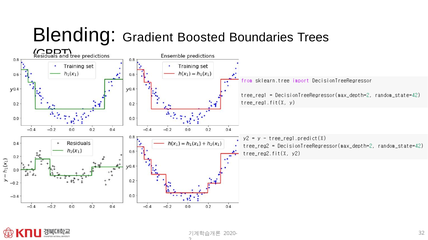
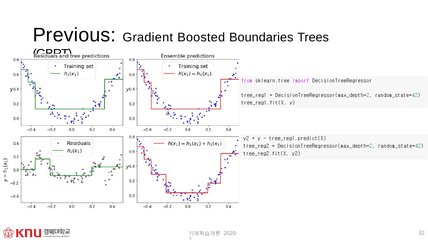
Blending: Blending -> Previous
